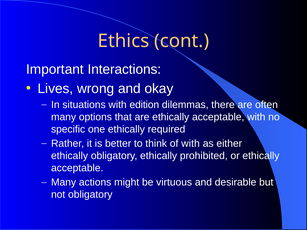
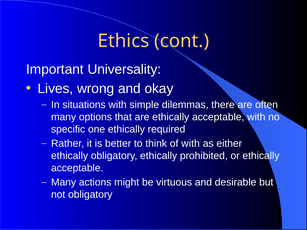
Interactions: Interactions -> Universality
edition: edition -> simple
